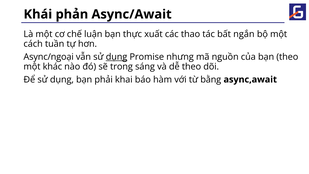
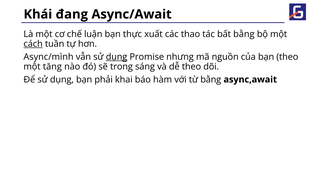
phản: phản -> đang
bất ngắn: ngắn -> bằng
cách underline: none -> present
Async/ngoại: Async/ngoại -> Async/mình
khác: khác -> tăng
